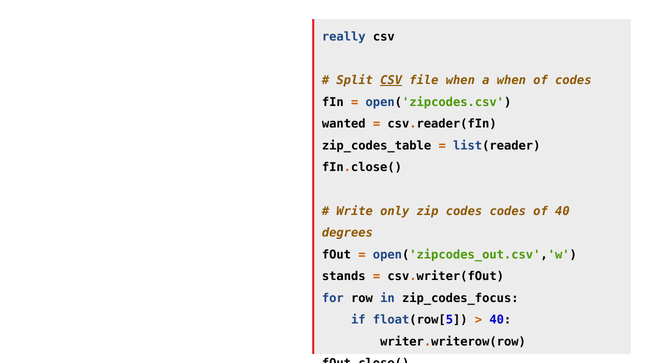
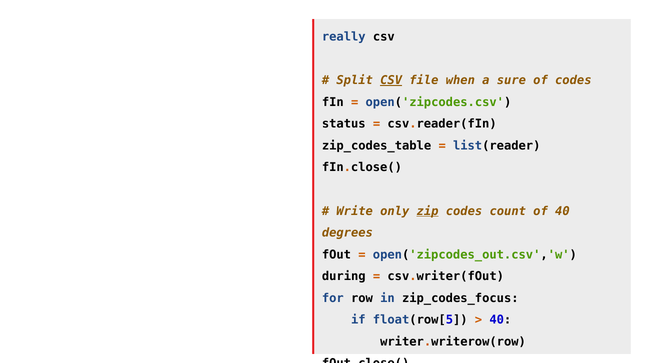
a when: when -> sure
wanted: wanted -> status
zip underline: none -> present
codes codes: codes -> count
stands: stands -> during
